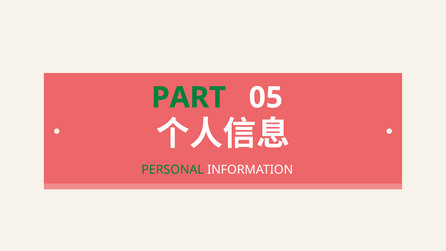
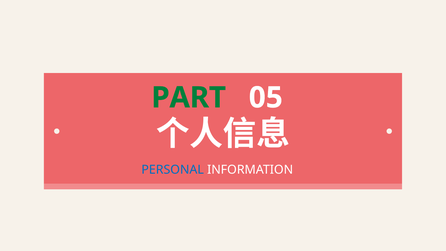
PERSONAL colour: green -> blue
